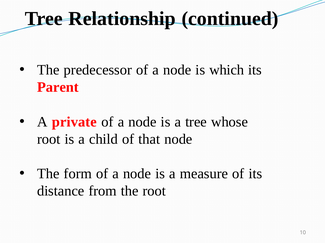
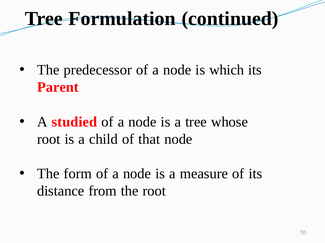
Relationship: Relationship -> Formulation
private: private -> studied
